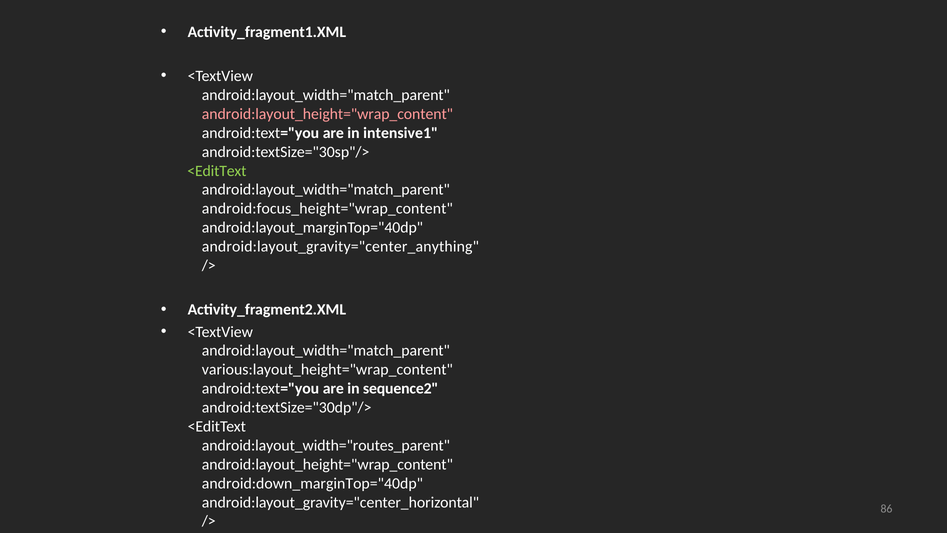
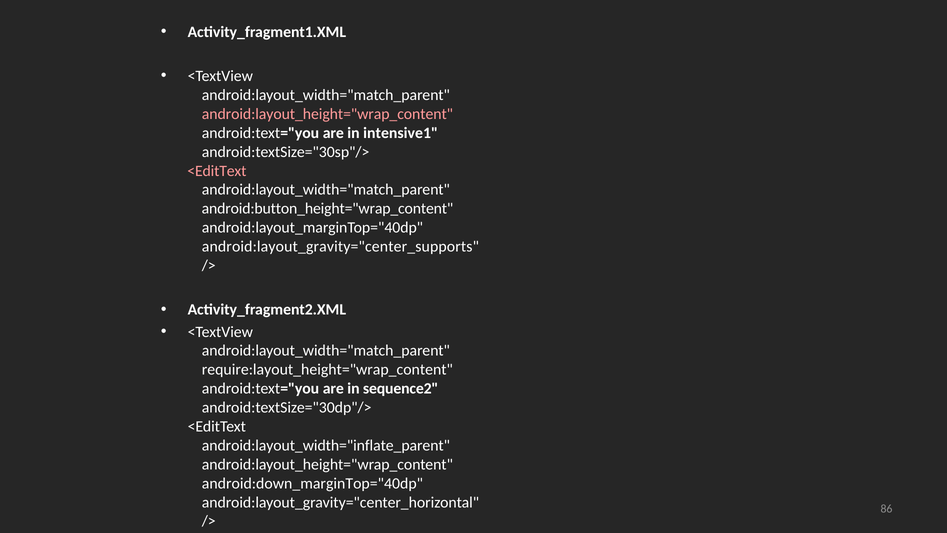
<EditText at (217, 171) colour: light green -> pink
android:focus_height="wrap_content: android:focus_height="wrap_content -> android:button_height="wrap_content
android:layout_gravity="center_anything: android:layout_gravity="center_anything -> android:layout_gravity="center_supports
various:layout_height="wrap_content: various:layout_height="wrap_content -> require:layout_height="wrap_content
android:layout_width="routes_parent: android:layout_width="routes_parent -> android:layout_width="inflate_parent
